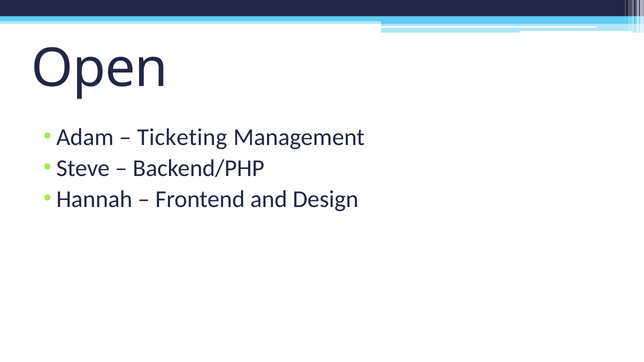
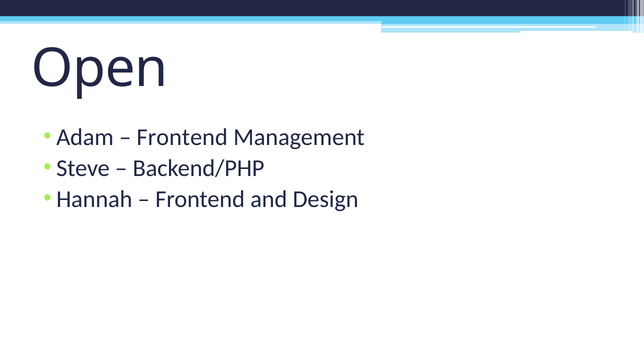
Ticketing at (182, 137): Ticketing -> Frontend
